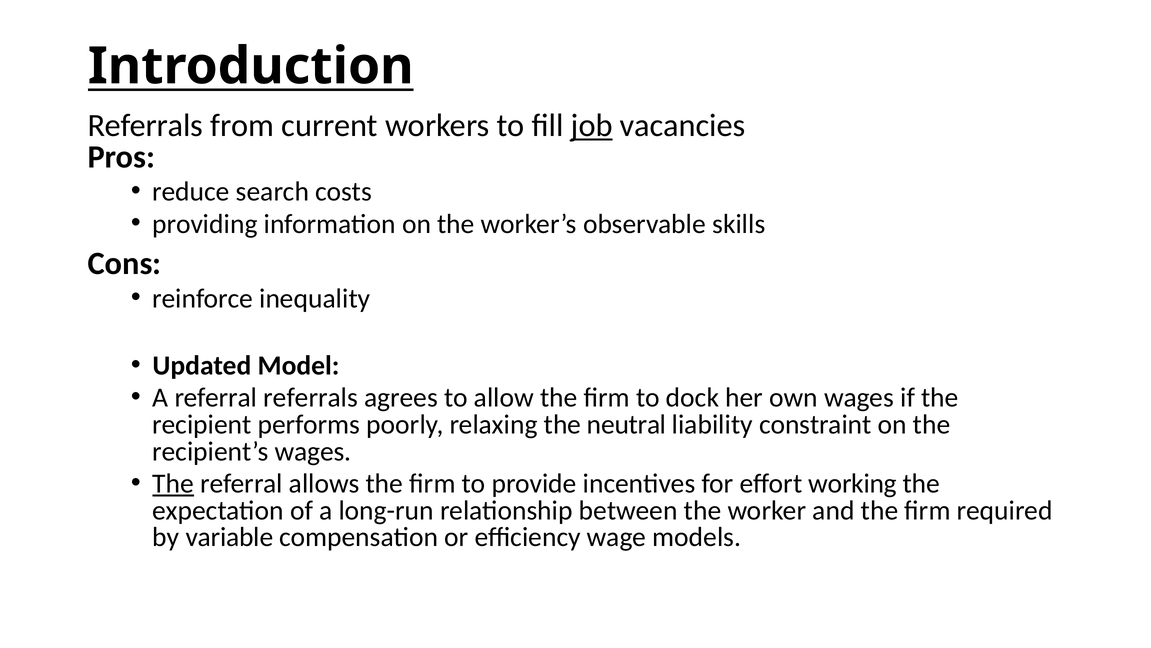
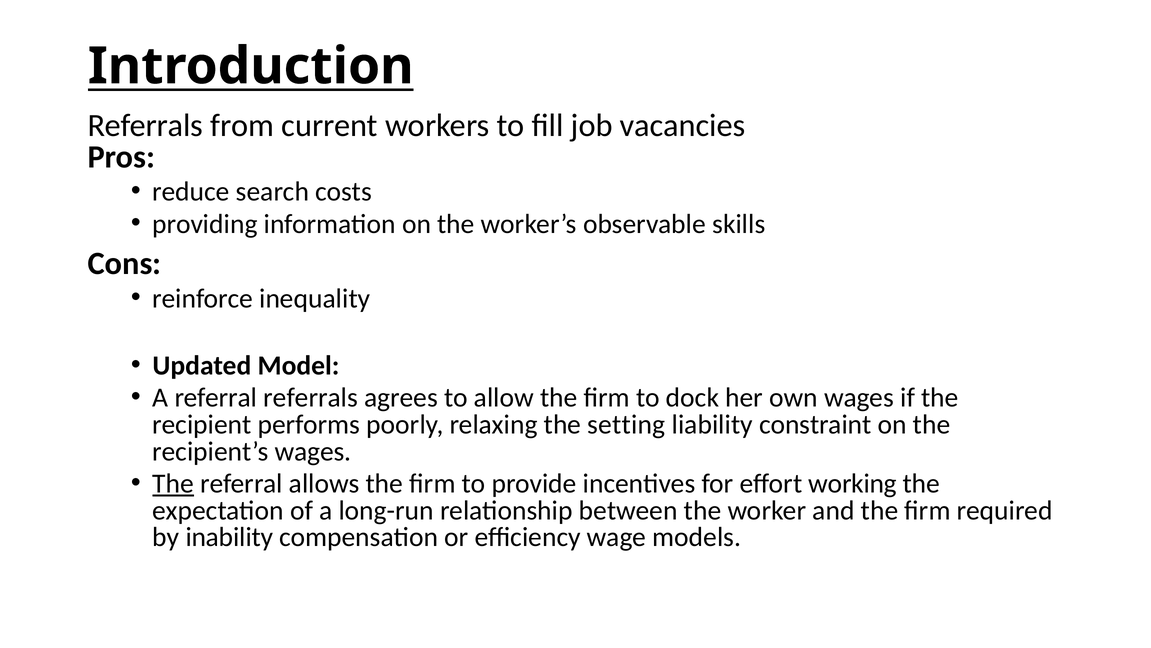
job underline: present -> none
neutral: neutral -> setting
variable: variable -> inability
